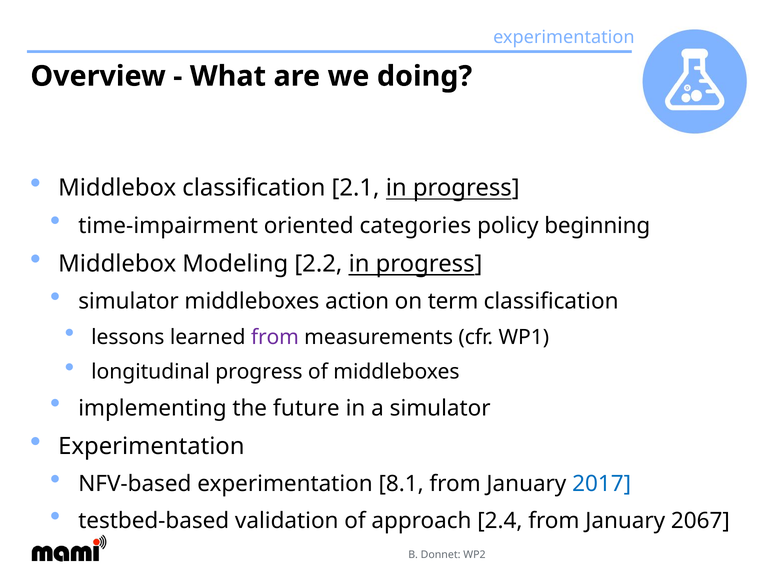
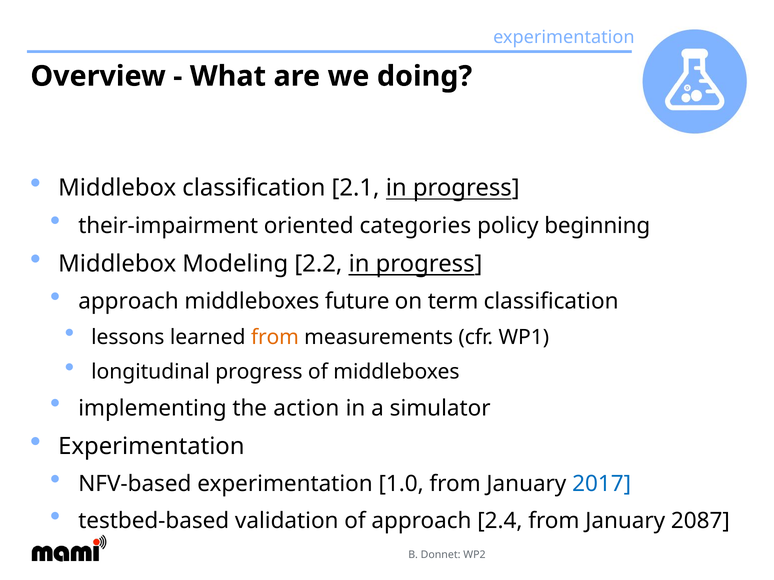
time-impairment: time-impairment -> their-impairment
simulator at (129, 302): simulator -> approach
action: action -> future
from at (275, 337) colour: purple -> orange
future: future -> action
8.1: 8.1 -> 1.0
2067: 2067 -> 2087
